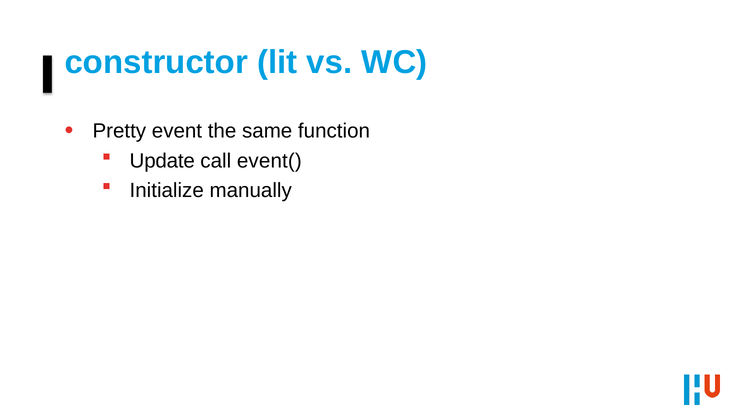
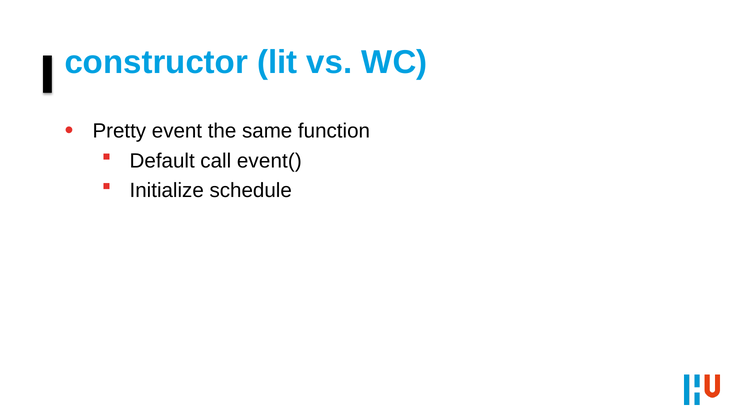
Update: Update -> Default
manually: manually -> schedule
